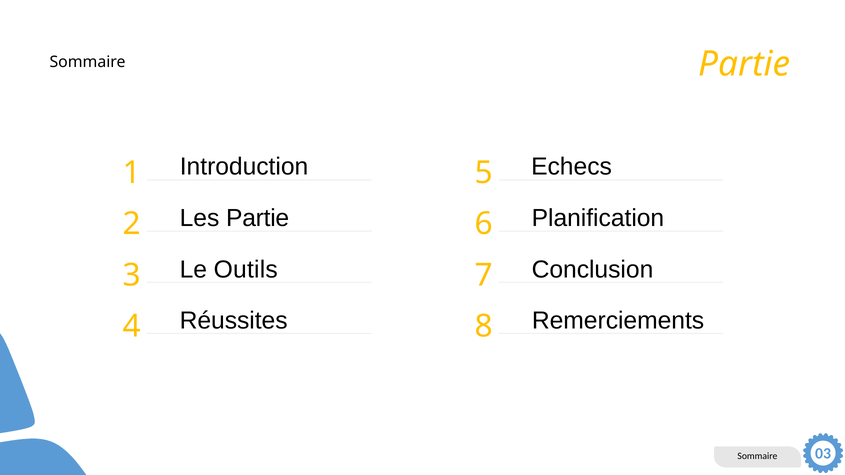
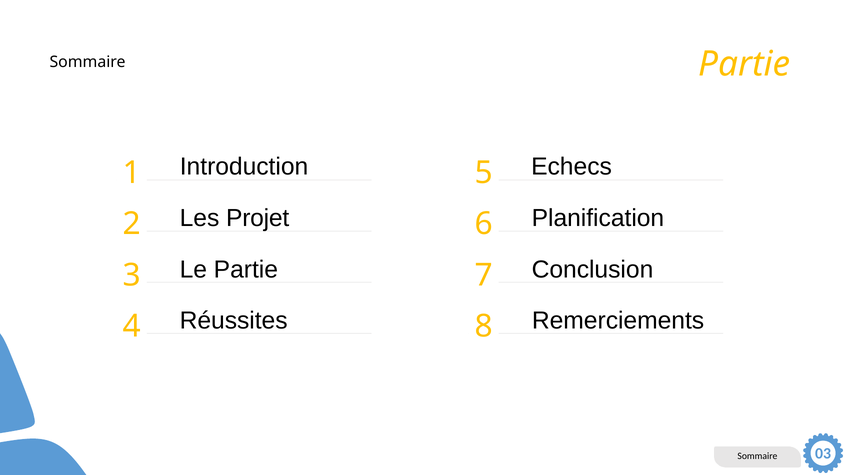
Les Partie: Partie -> Projet
Le Outils: Outils -> Partie
